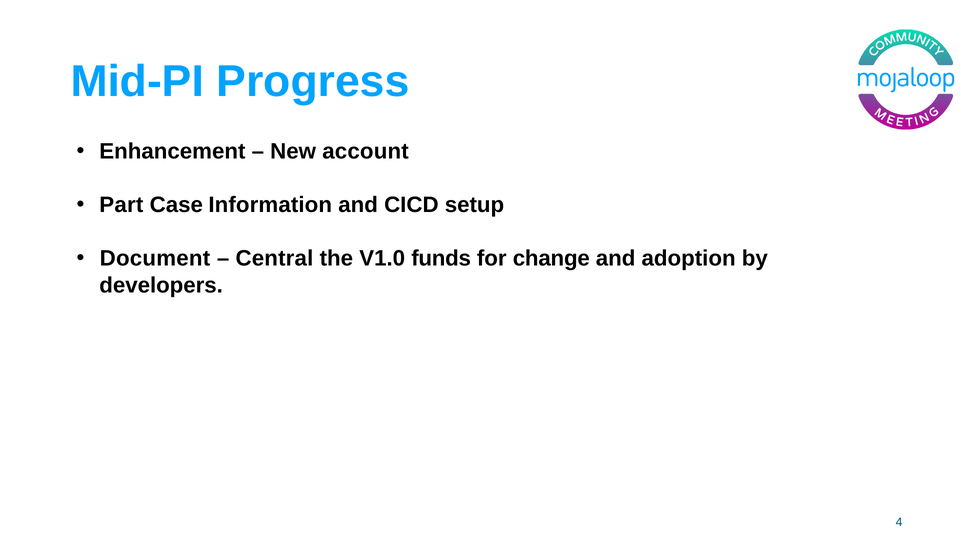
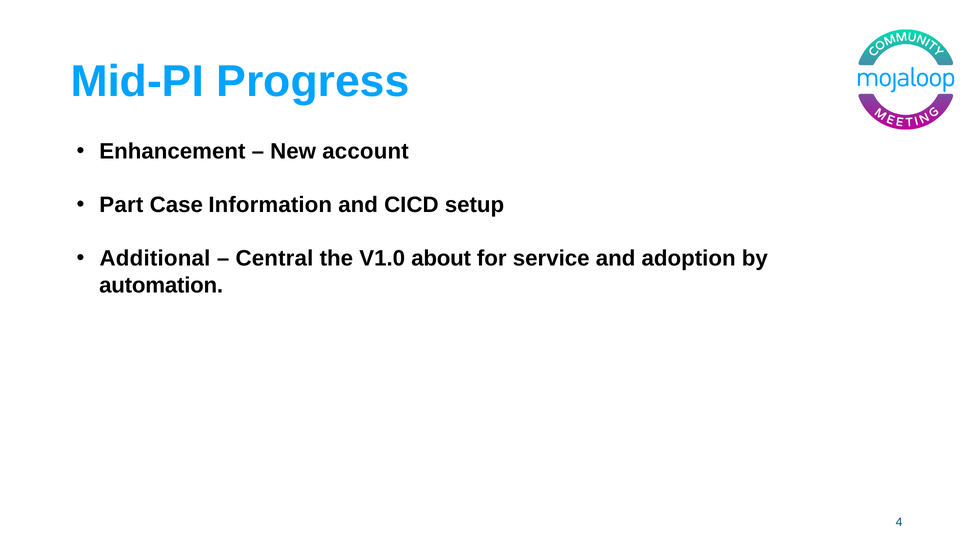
Document: Document -> Additional
funds: funds -> about
change: change -> service
developers: developers -> automation
